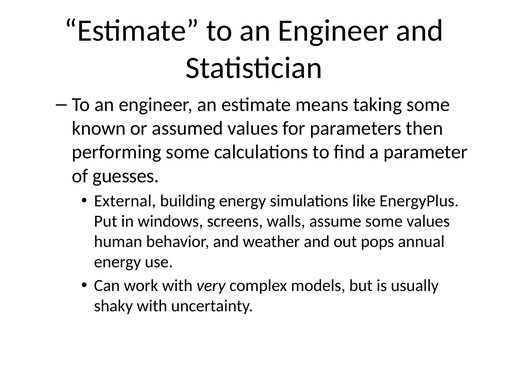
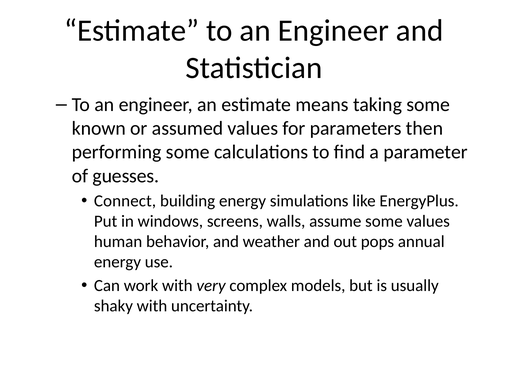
External: External -> Connect
